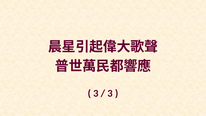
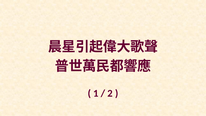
3 at (96, 93): 3 -> 1
3 at (110, 93): 3 -> 2
